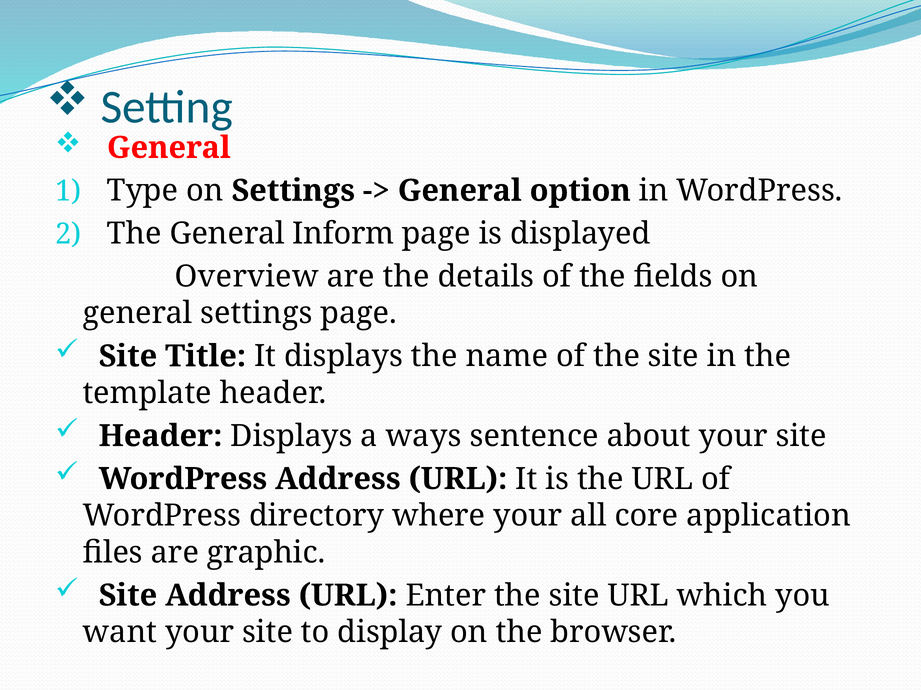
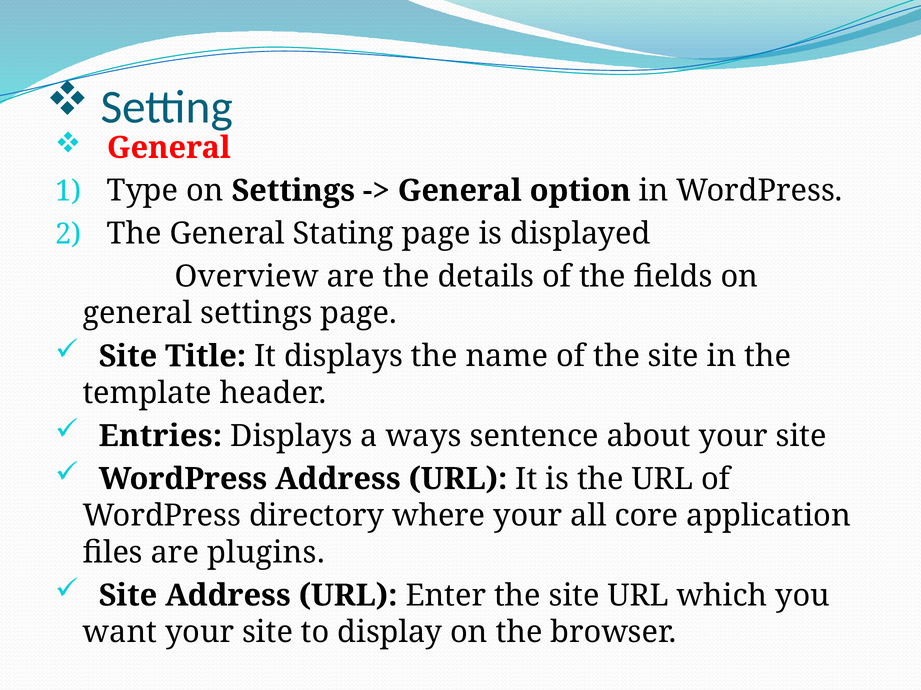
Inform: Inform -> Stating
Header at (161, 436): Header -> Entries
graphic: graphic -> plugins
